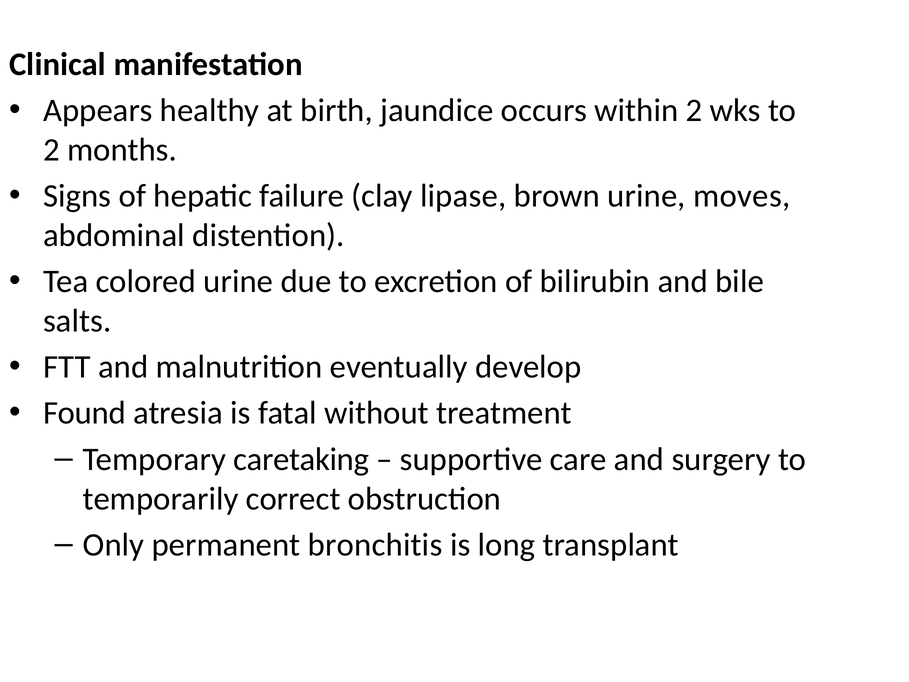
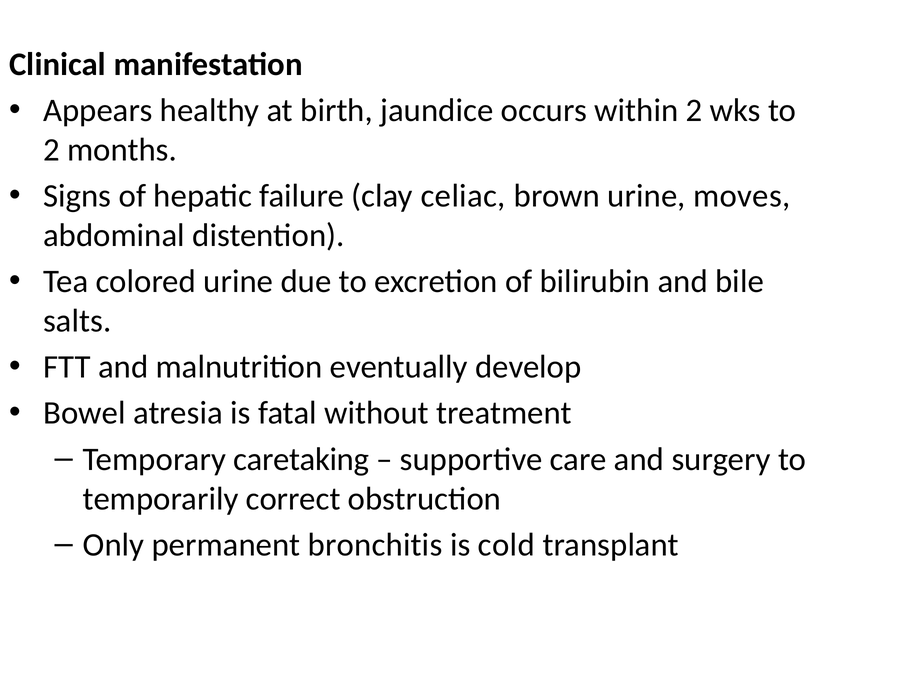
lipase: lipase -> celiac
Found: Found -> Bowel
long: long -> cold
